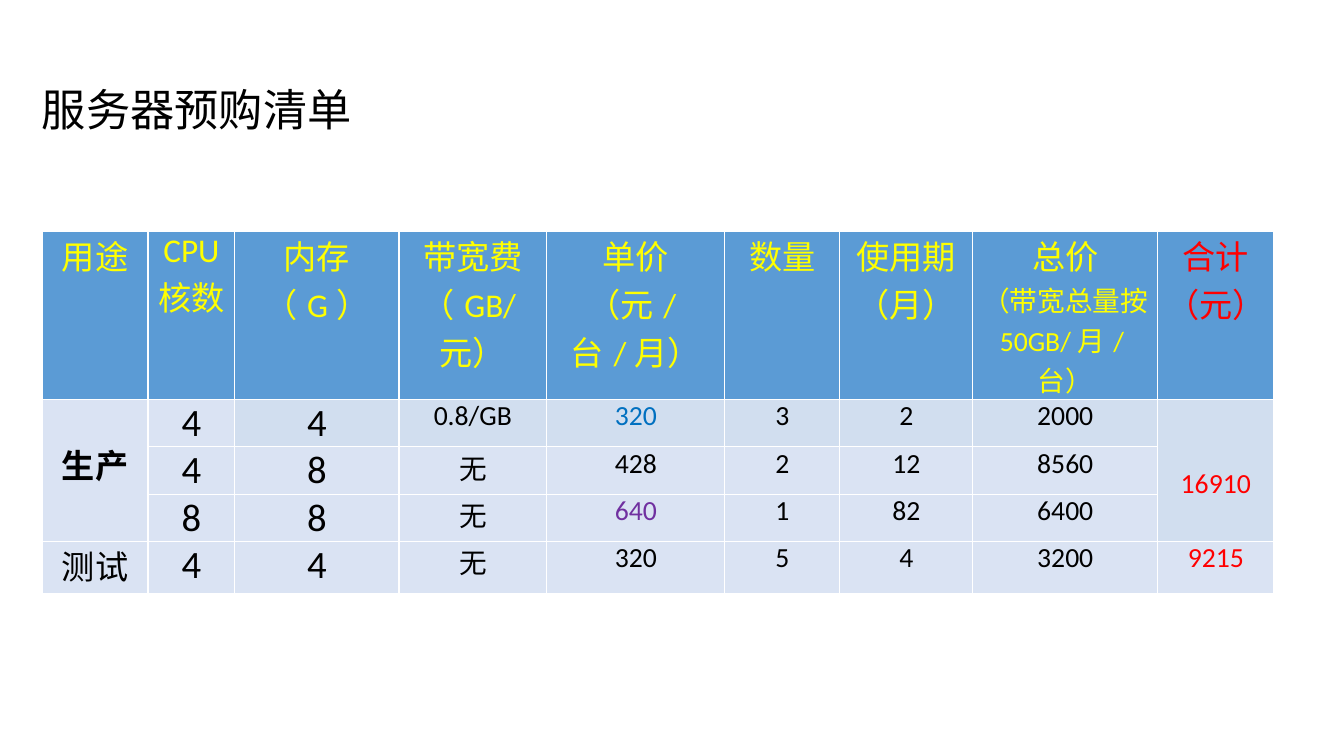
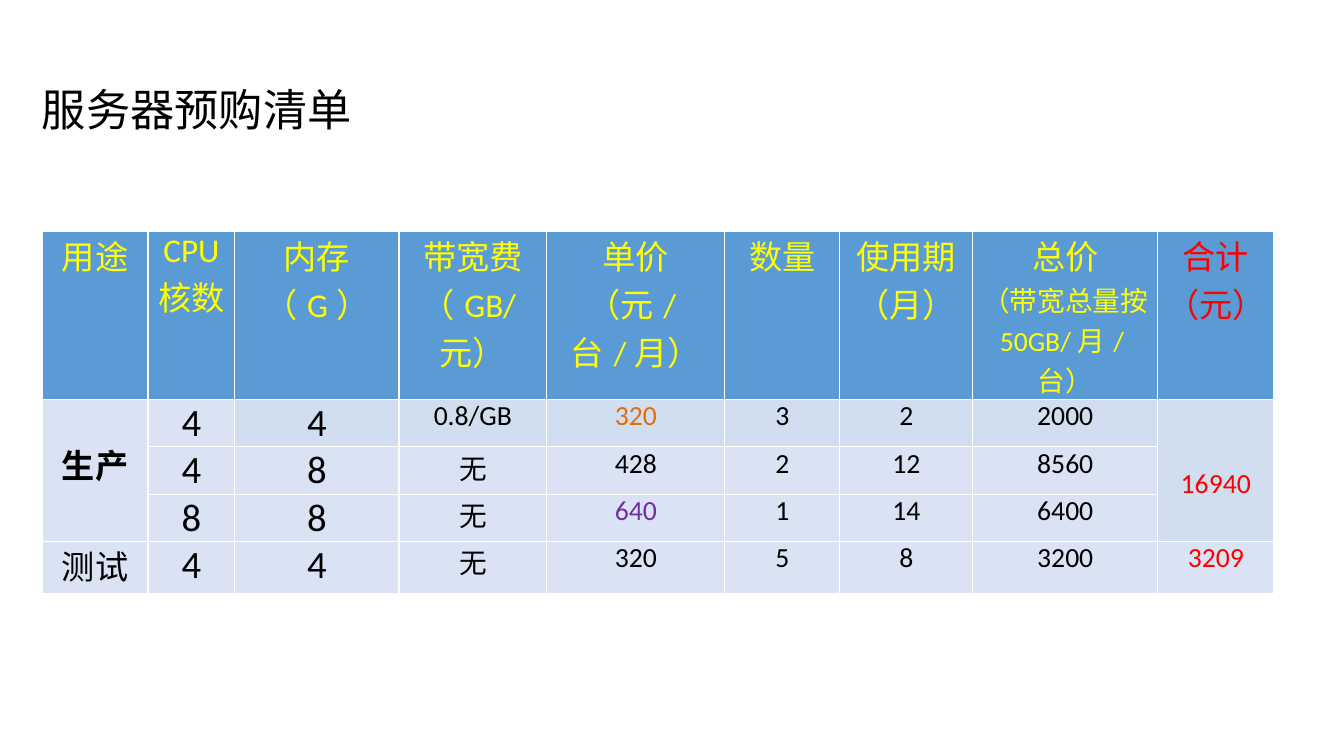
320 at (636, 417) colour: blue -> orange
16910: 16910 -> 16940
82: 82 -> 14
5 4: 4 -> 8
9215: 9215 -> 3209
